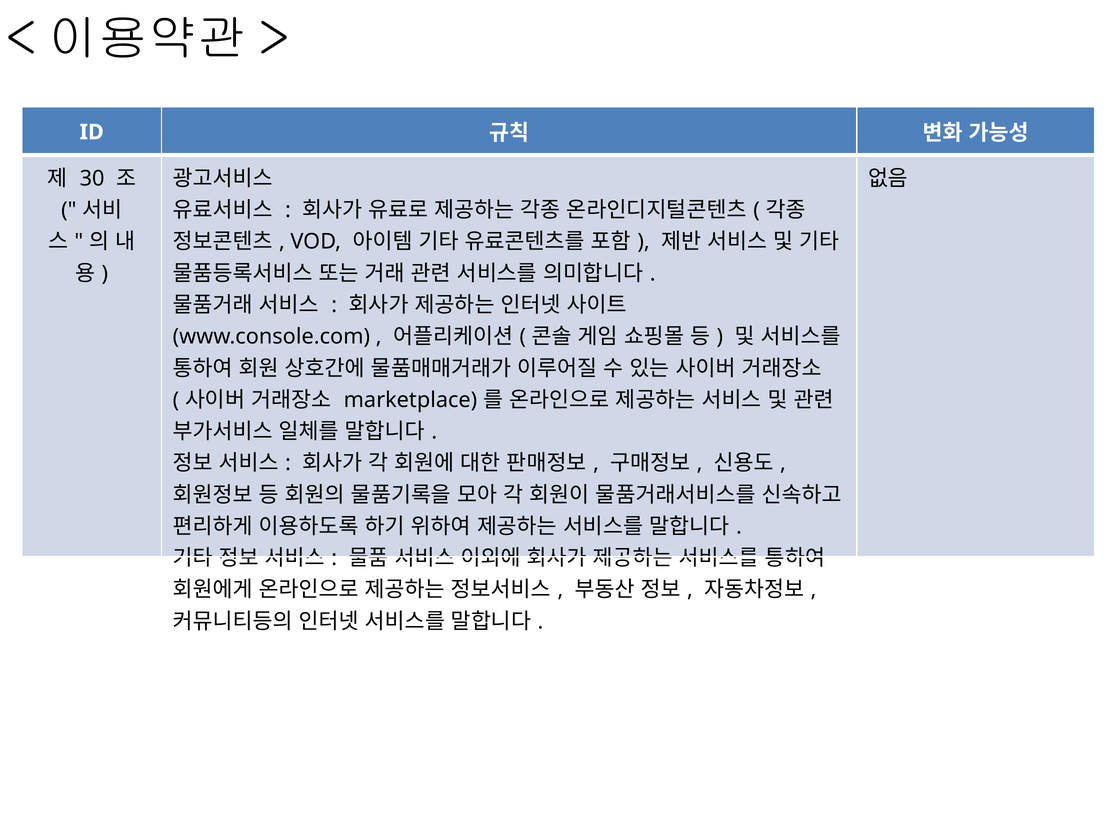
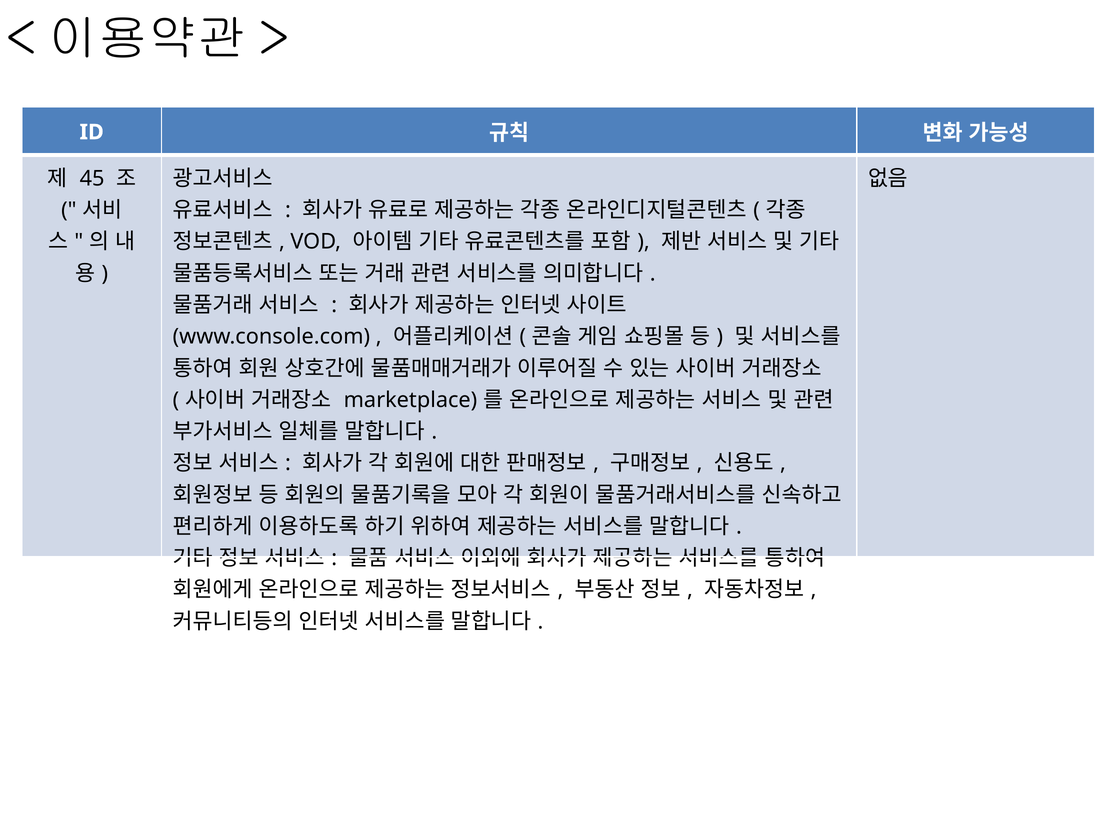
30: 30 -> 45
